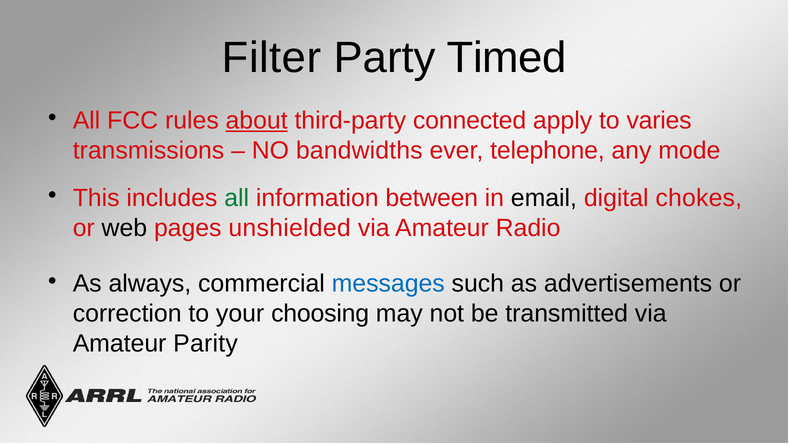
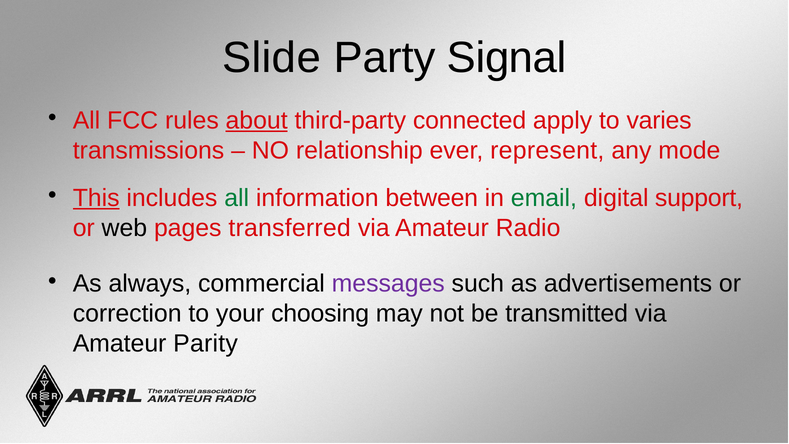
Filter: Filter -> Slide
Timed: Timed -> Signal
bandwidths: bandwidths -> relationship
telephone: telephone -> represent
This underline: none -> present
email colour: black -> green
chokes: chokes -> support
unshielded: unshielded -> transferred
messages colour: blue -> purple
